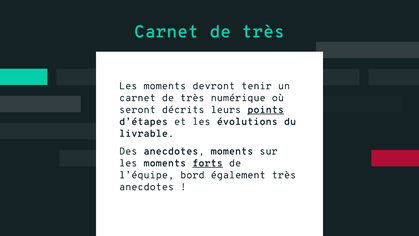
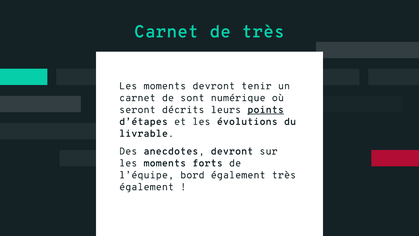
très at (192, 98): très -> sont
anecdotes moments: moments -> devront
forts underline: present -> none
anecdotes at (147, 187): anecdotes -> également
